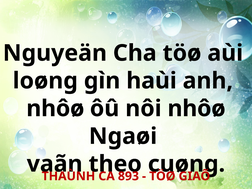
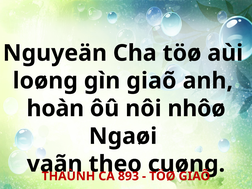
gìn haùi: haùi -> giaõ
nhôø at (55, 109): nhôø -> hoàn
